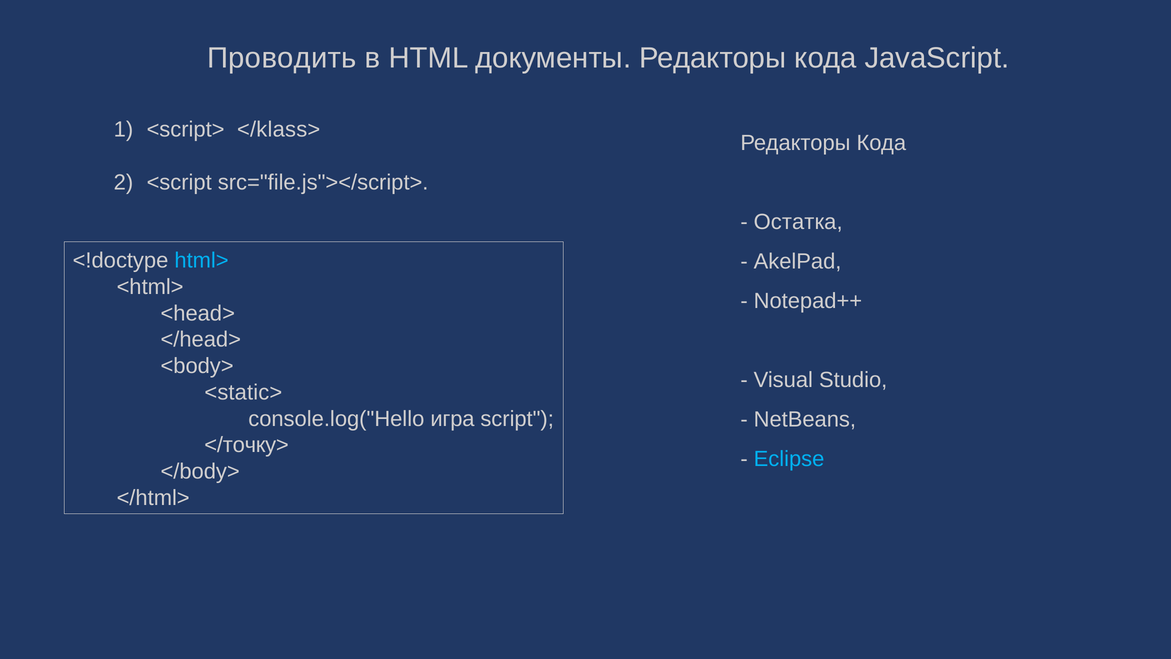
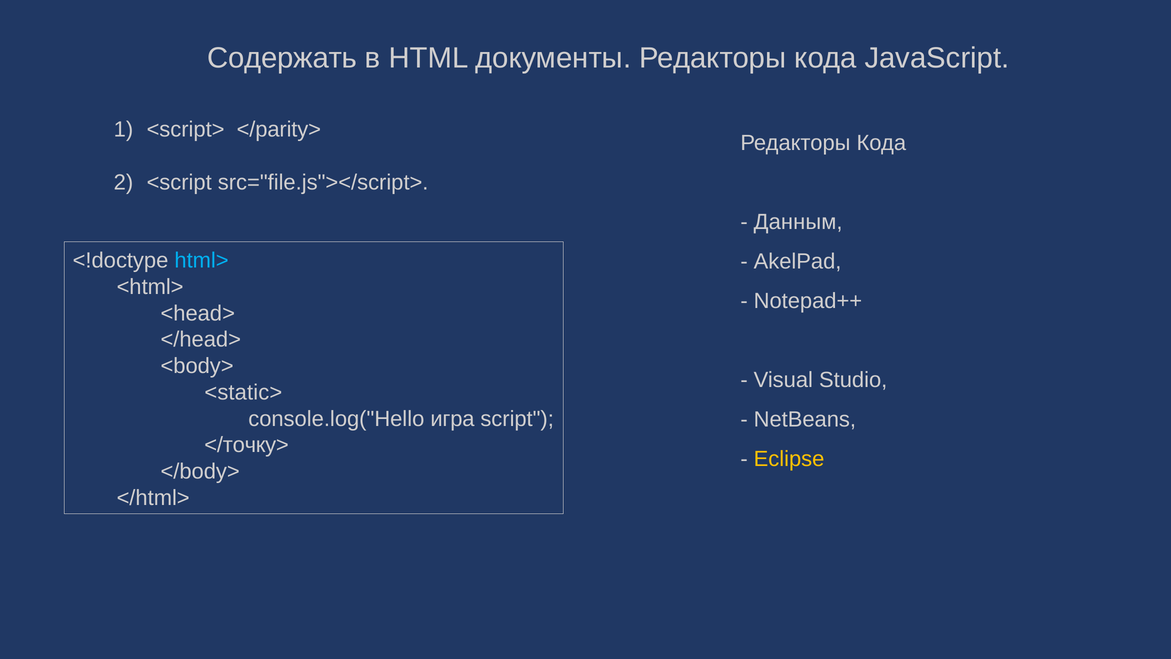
Проводить: Проводить -> Содержать
</klass>: </klass> -> </parity>
Остатка: Остатка -> Данным
Eclipse colour: light blue -> yellow
